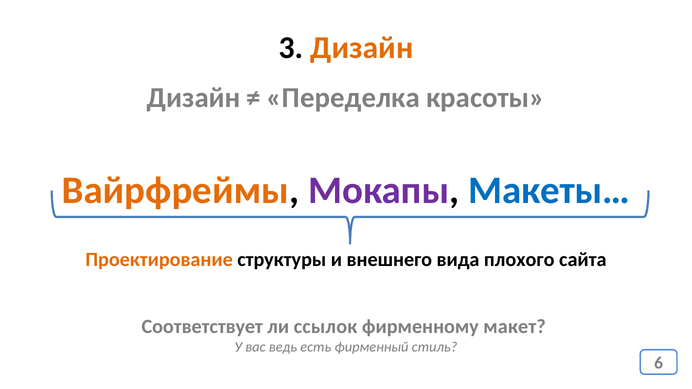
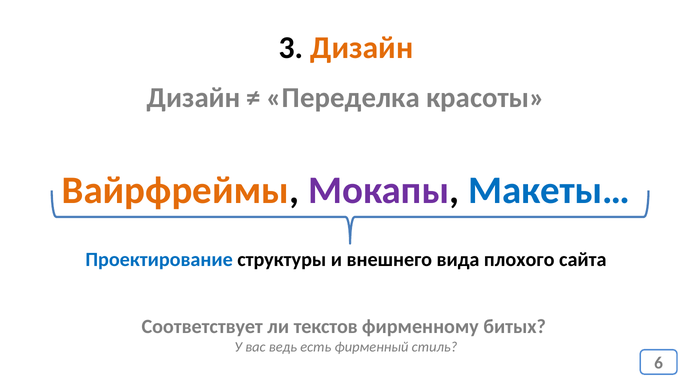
Проектирование colour: orange -> blue
ссылок: ссылок -> текстов
макет: макет -> битых
